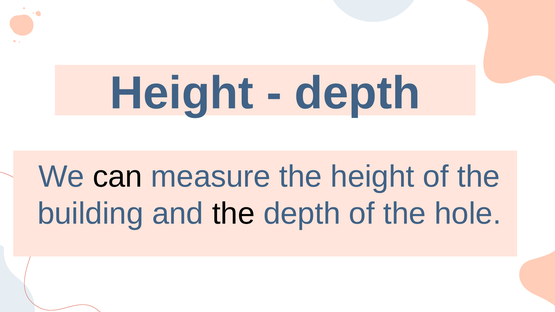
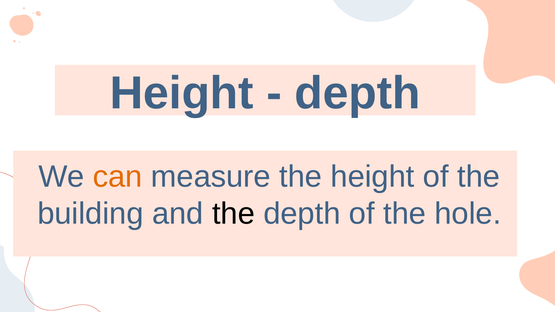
can colour: black -> orange
